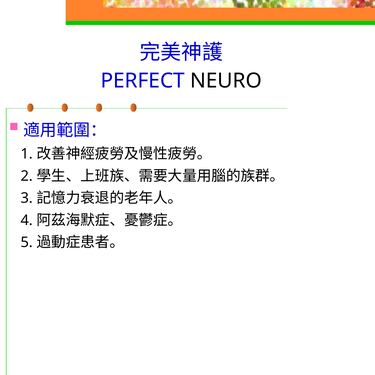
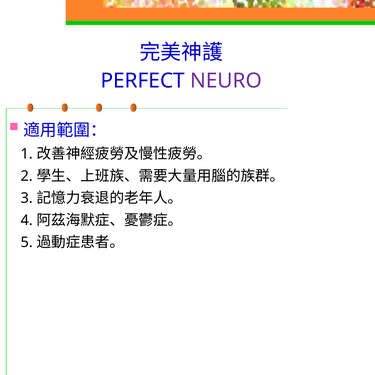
NEURO colour: black -> purple
